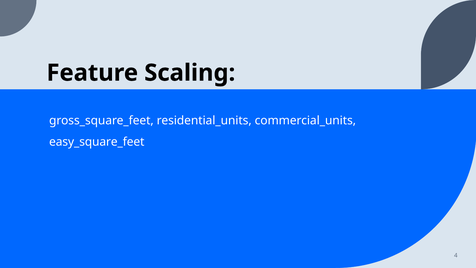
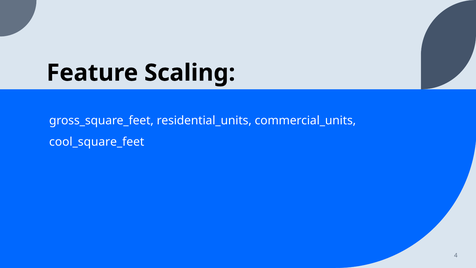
easy_square_feet: easy_square_feet -> cool_square_feet
